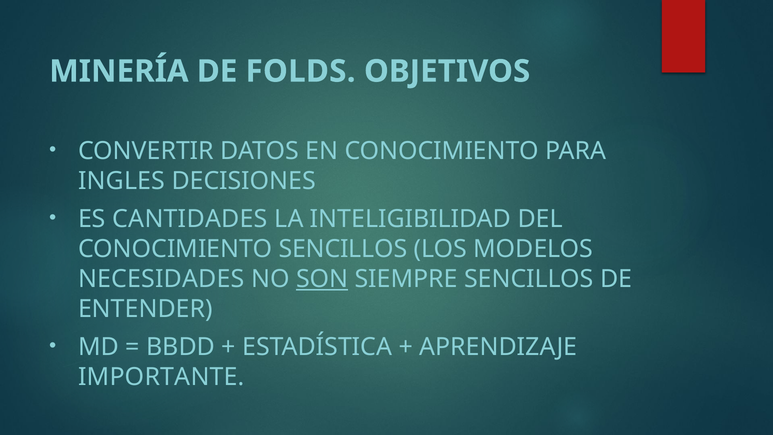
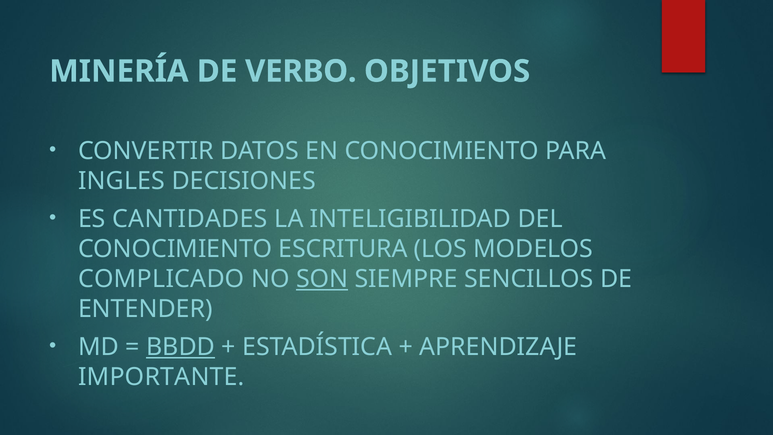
FOLDS: FOLDS -> VERBO
CONOCIMIENTO SENCILLOS: SENCILLOS -> ESCRITURA
NECESIDADES: NECESIDADES -> COMPLICADO
BBDD underline: none -> present
